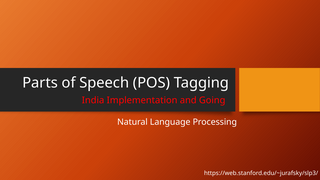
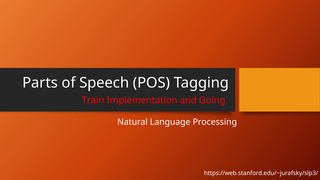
India: India -> Train
